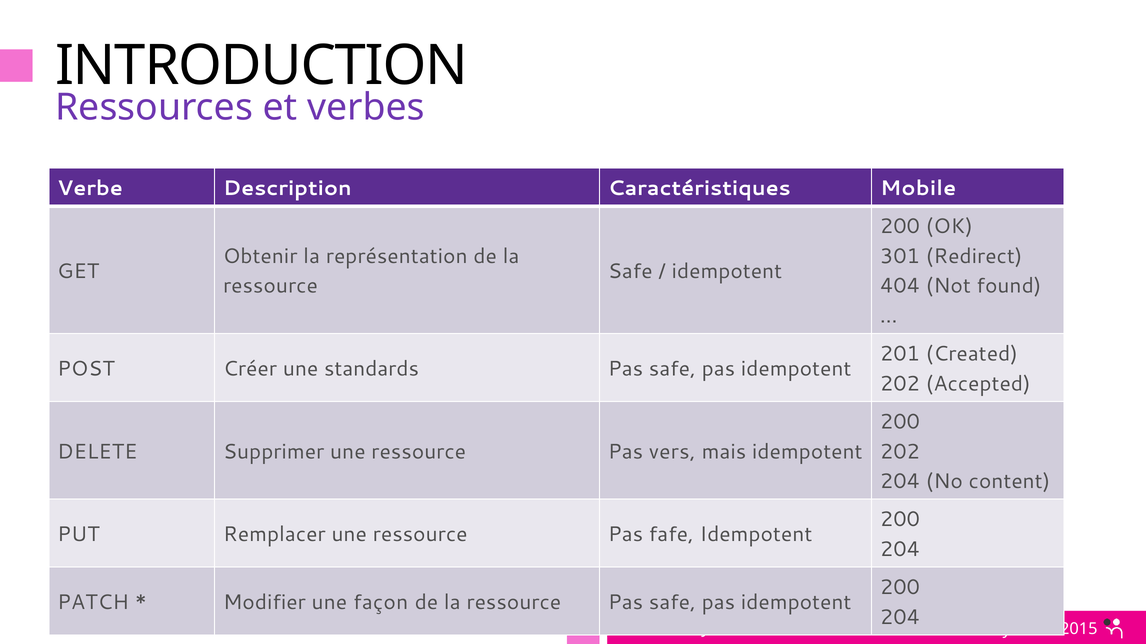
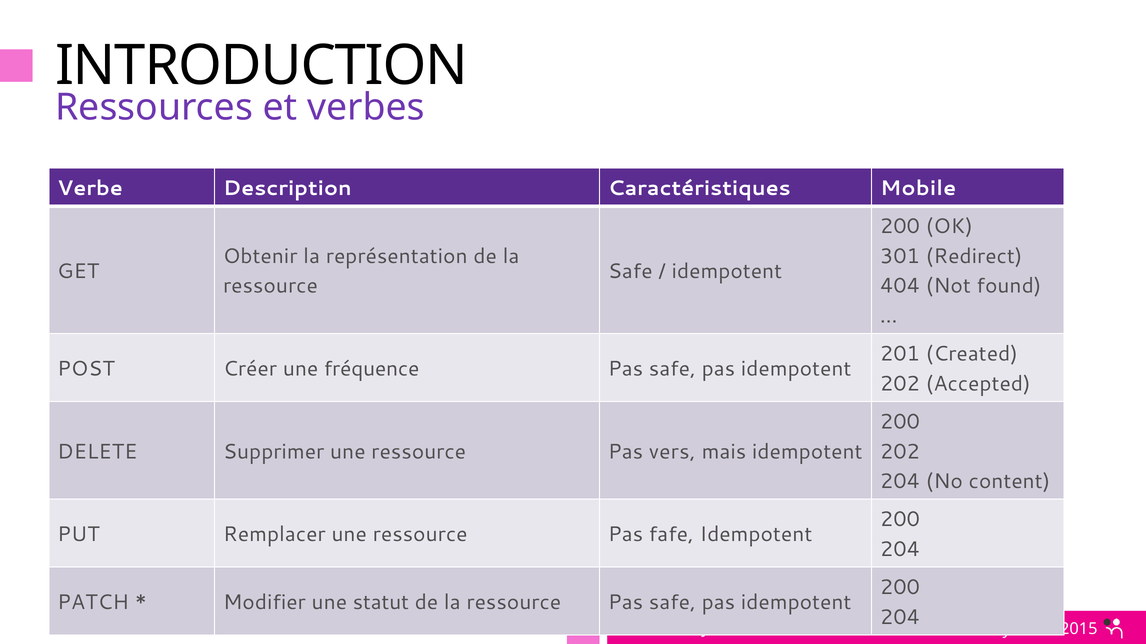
standards: standards -> fréquence
façon: façon -> statut
